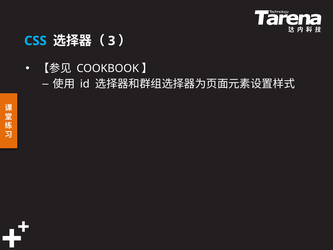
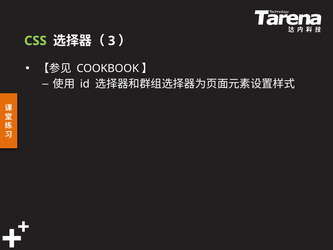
CSS colour: light blue -> light green
